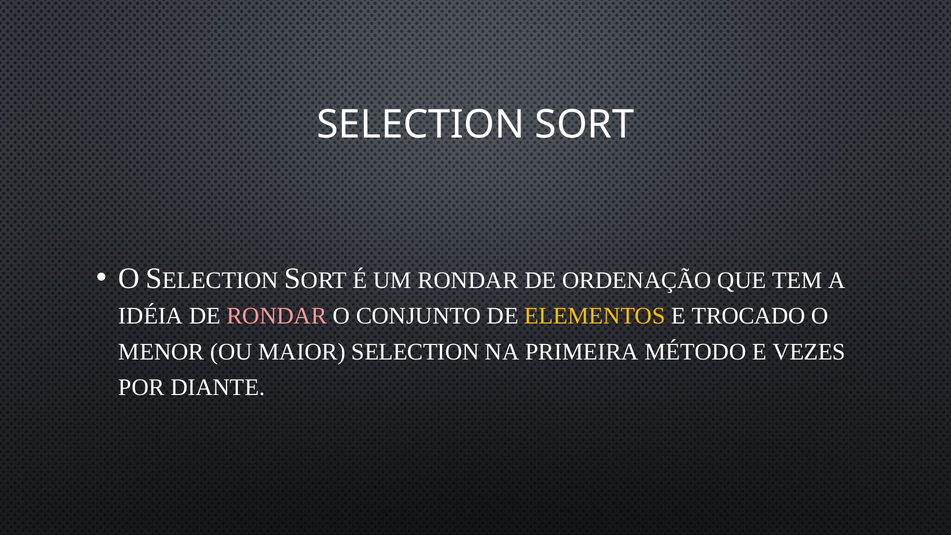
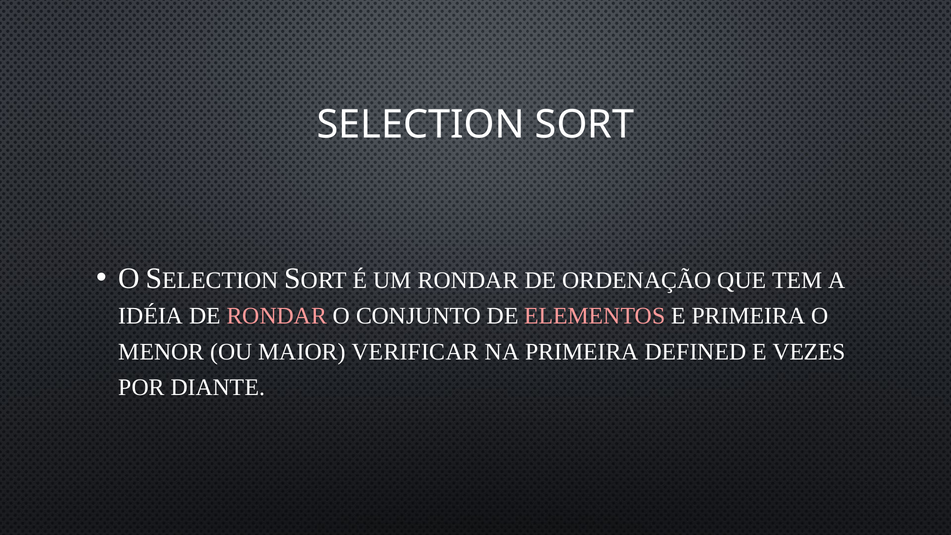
ELEMENTOS colour: yellow -> pink
E TROCADO: TROCADO -> PRIMEIRA
MAIOR SELECTION: SELECTION -> VERIFICAR
MÉTODO: MÉTODO -> DEFINED
